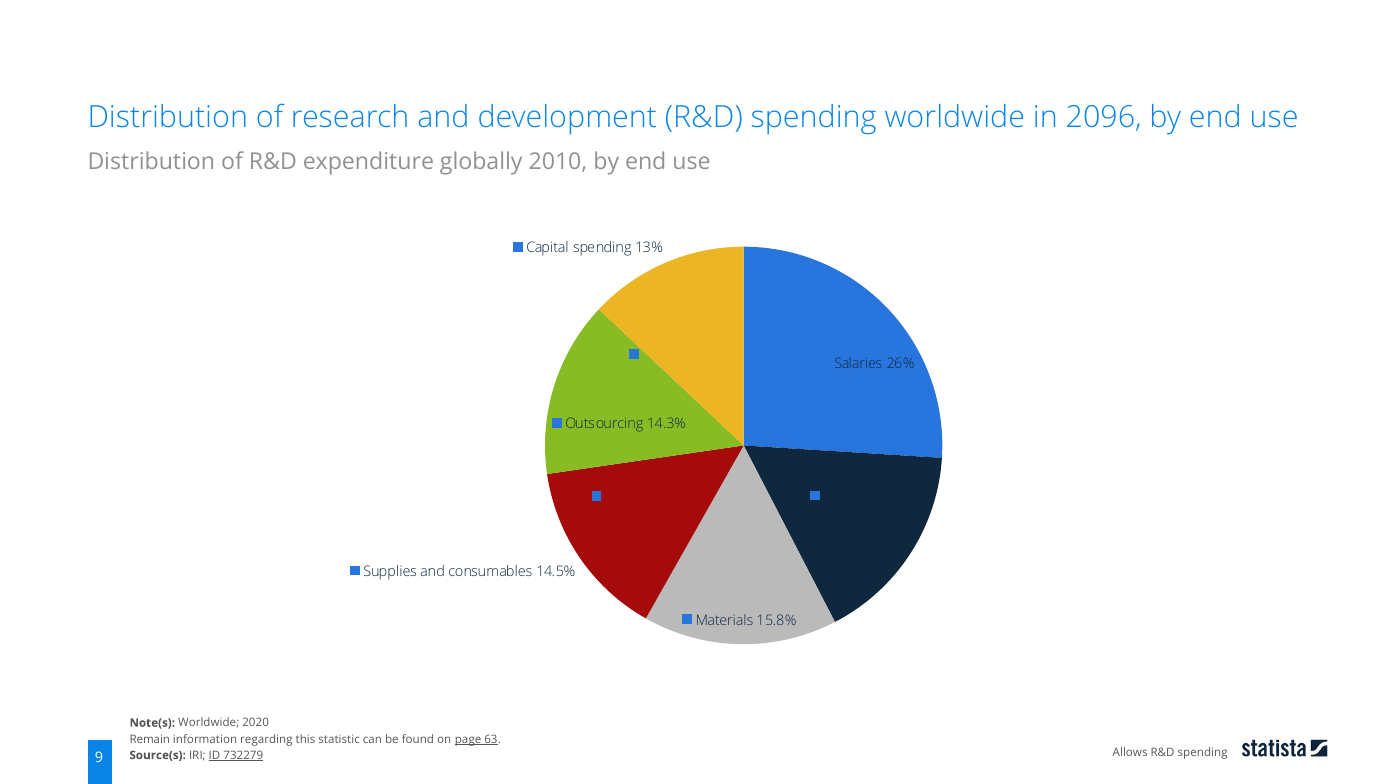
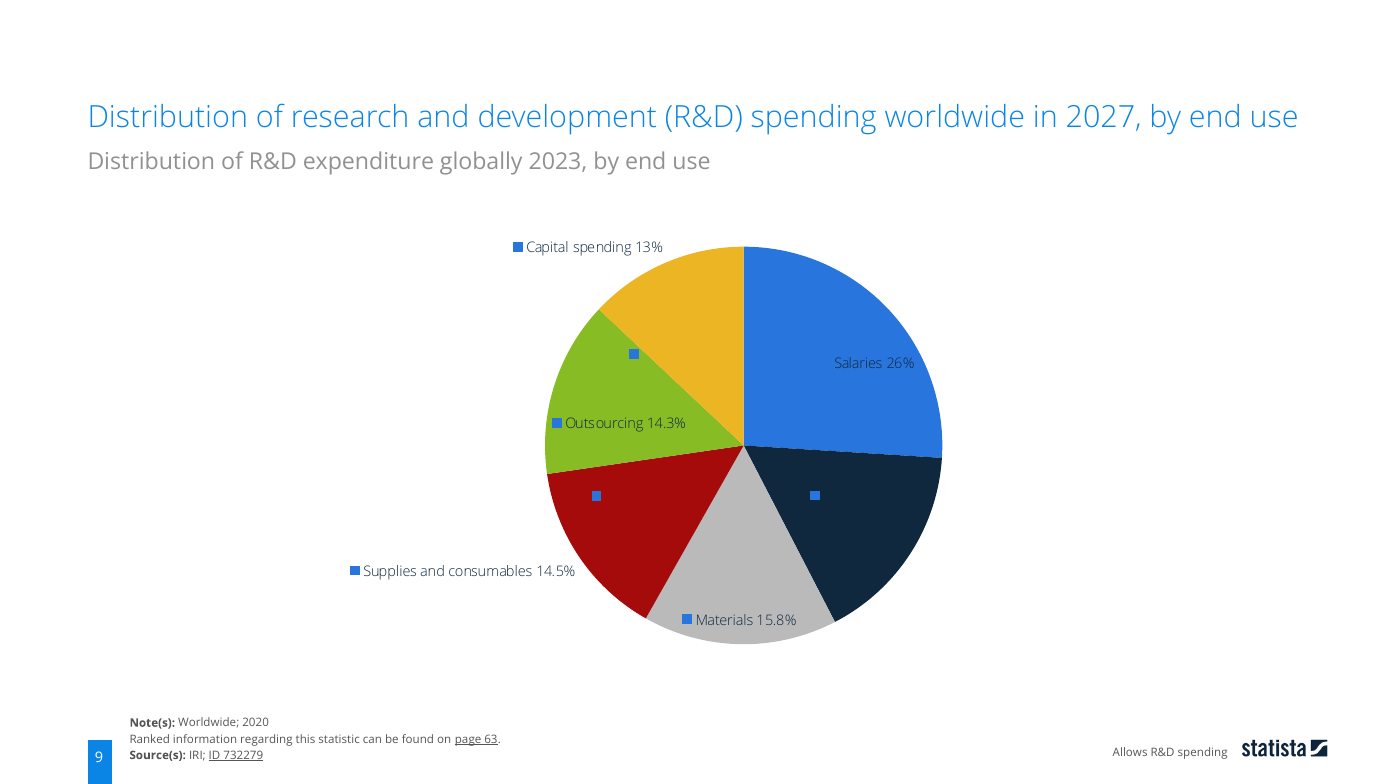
2096: 2096 -> 2027
2010: 2010 -> 2023
Remain: Remain -> Ranked
